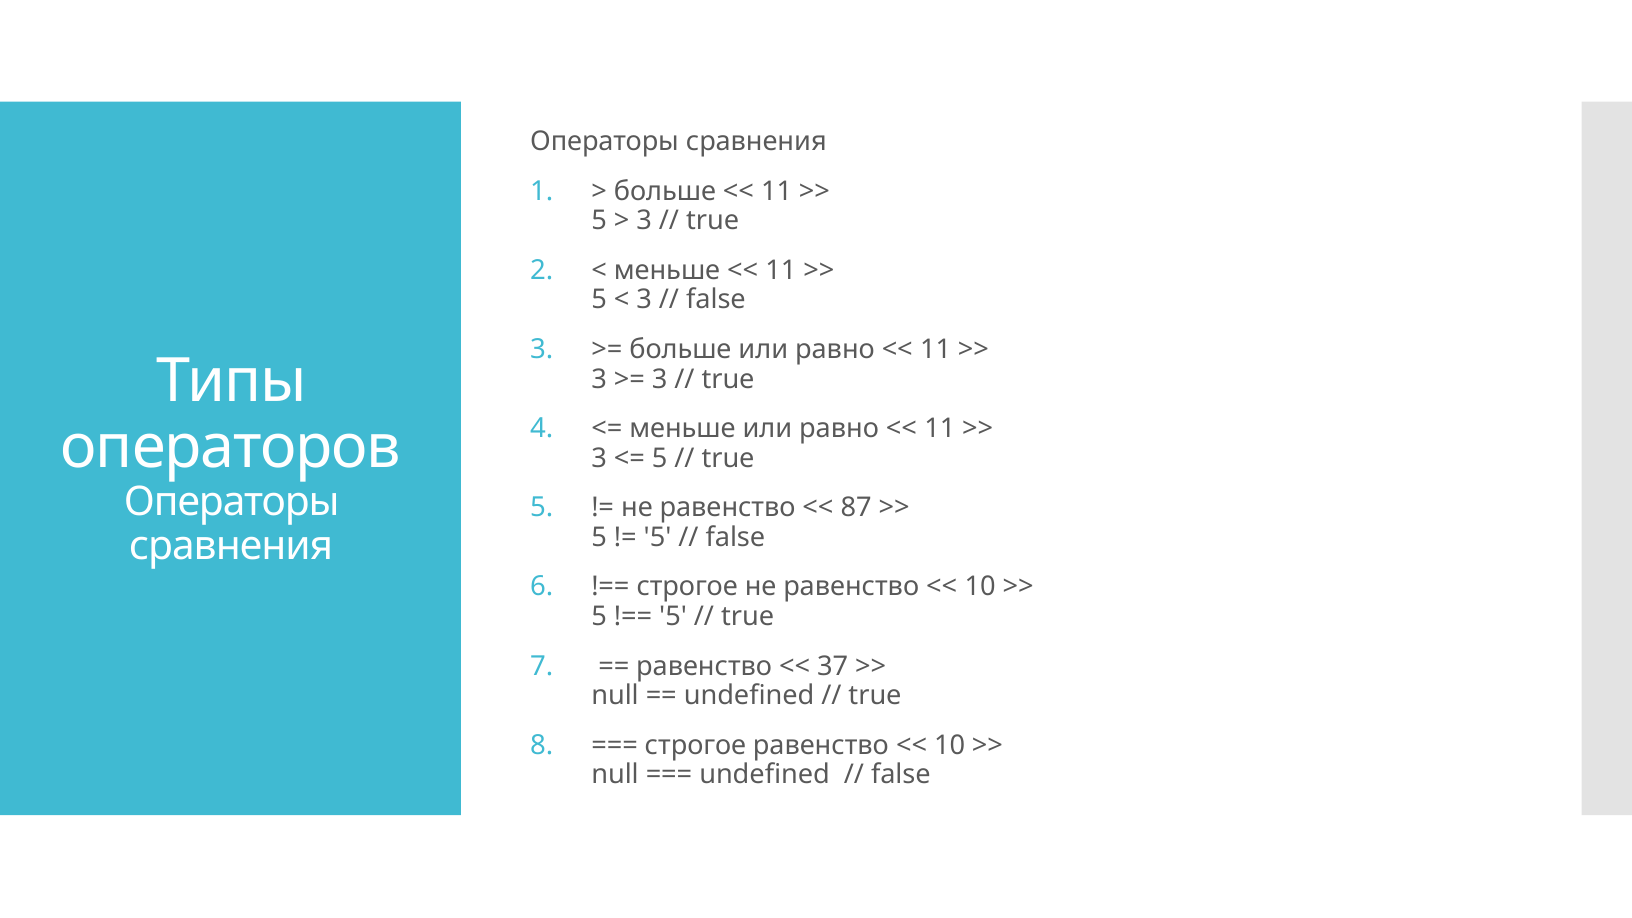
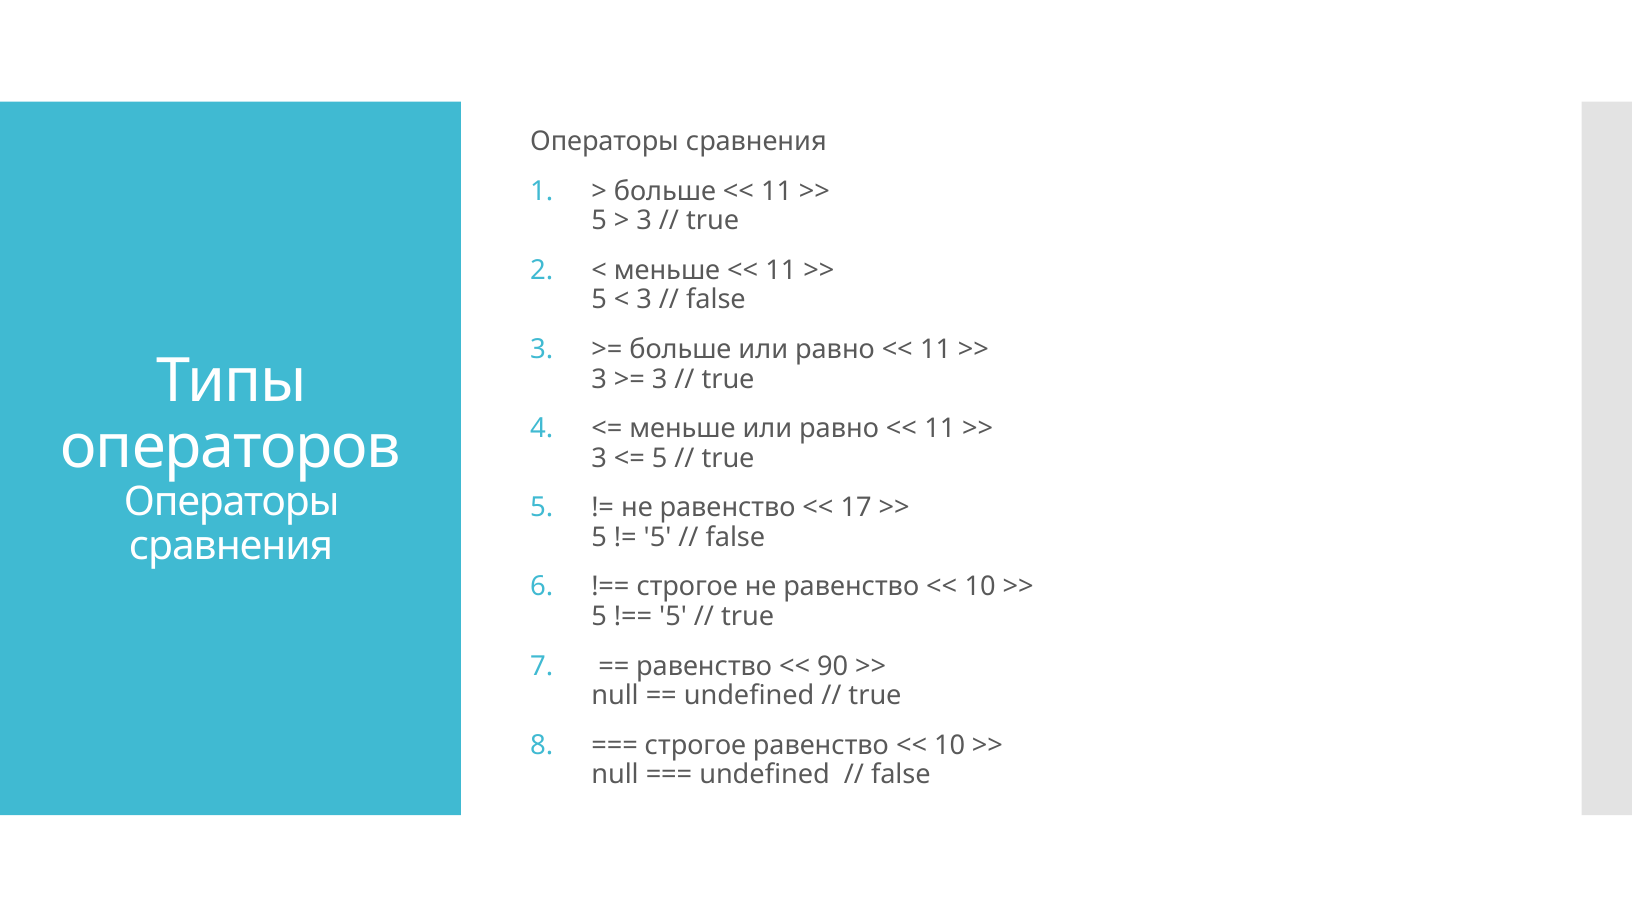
87: 87 -> 17
37: 37 -> 90
